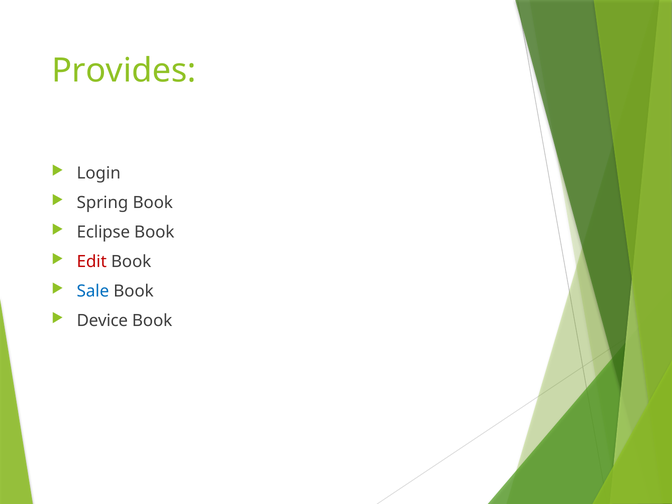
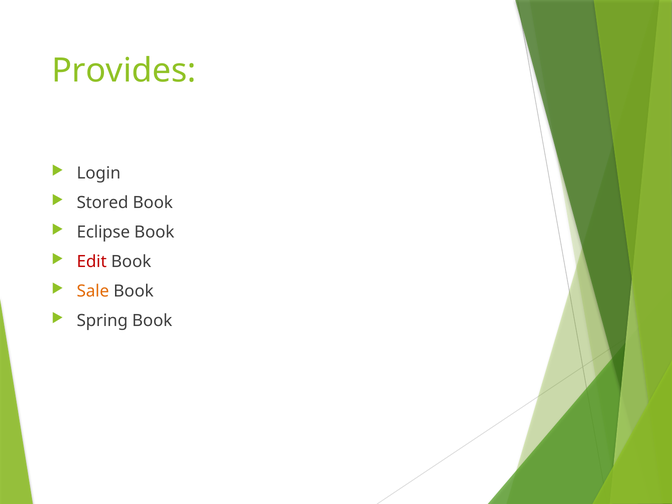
Spring: Spring -> Stored
Sale colour: blue -> orange
Device: Device -> Spring
